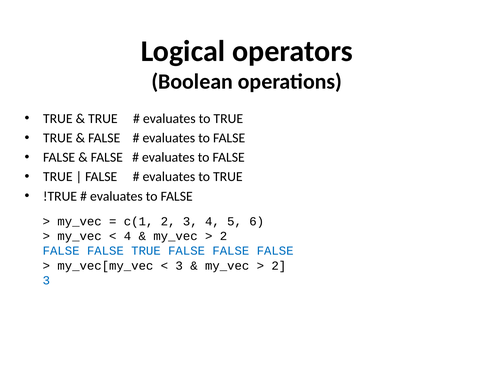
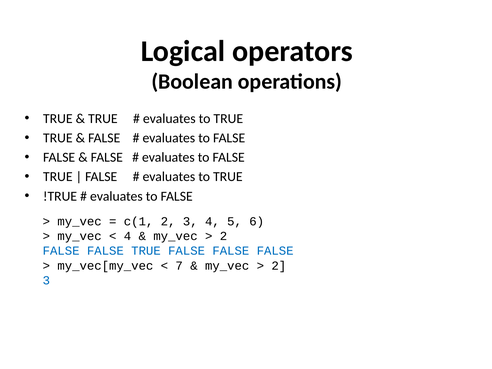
3 at (179, 266): 3 -> 7
